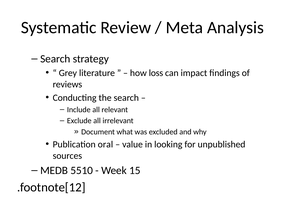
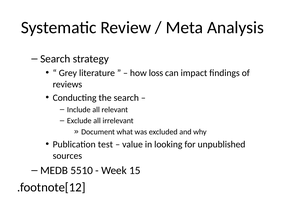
oral: oral -> test
